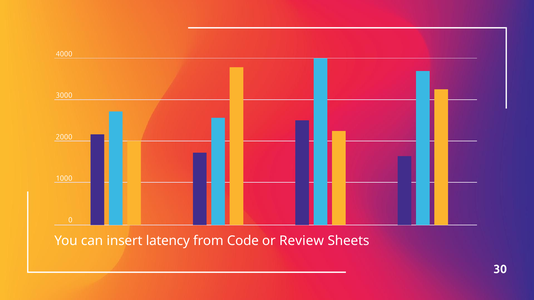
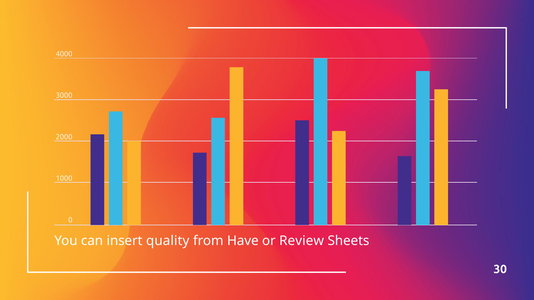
latency: latency -> quality
Code: Code -> Have
